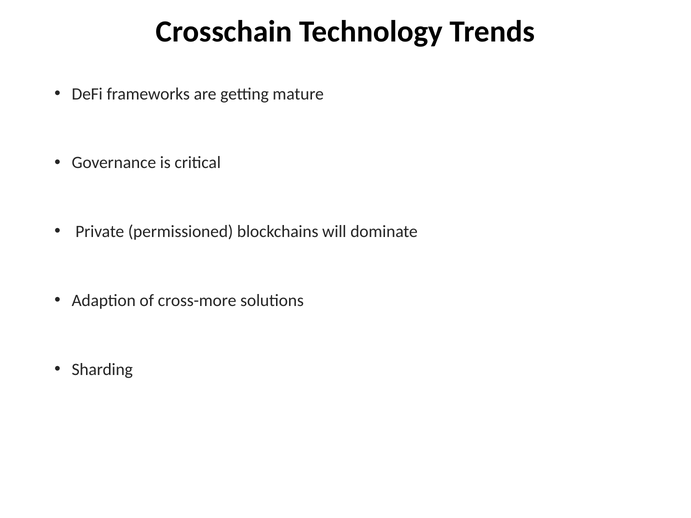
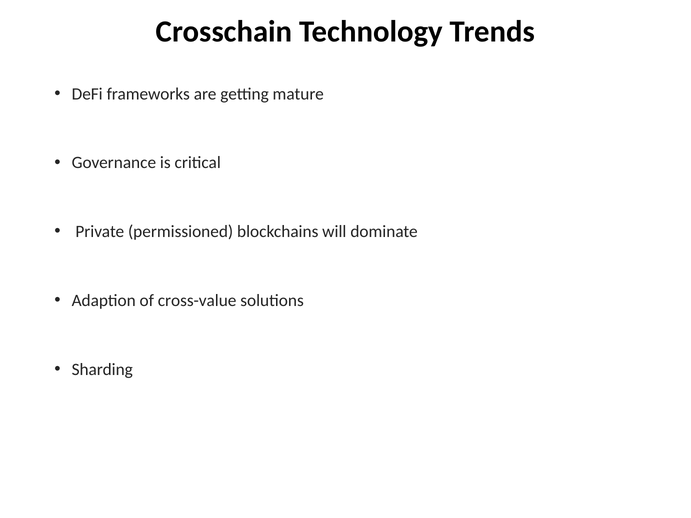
cross-more: cross-more -> cross-value
